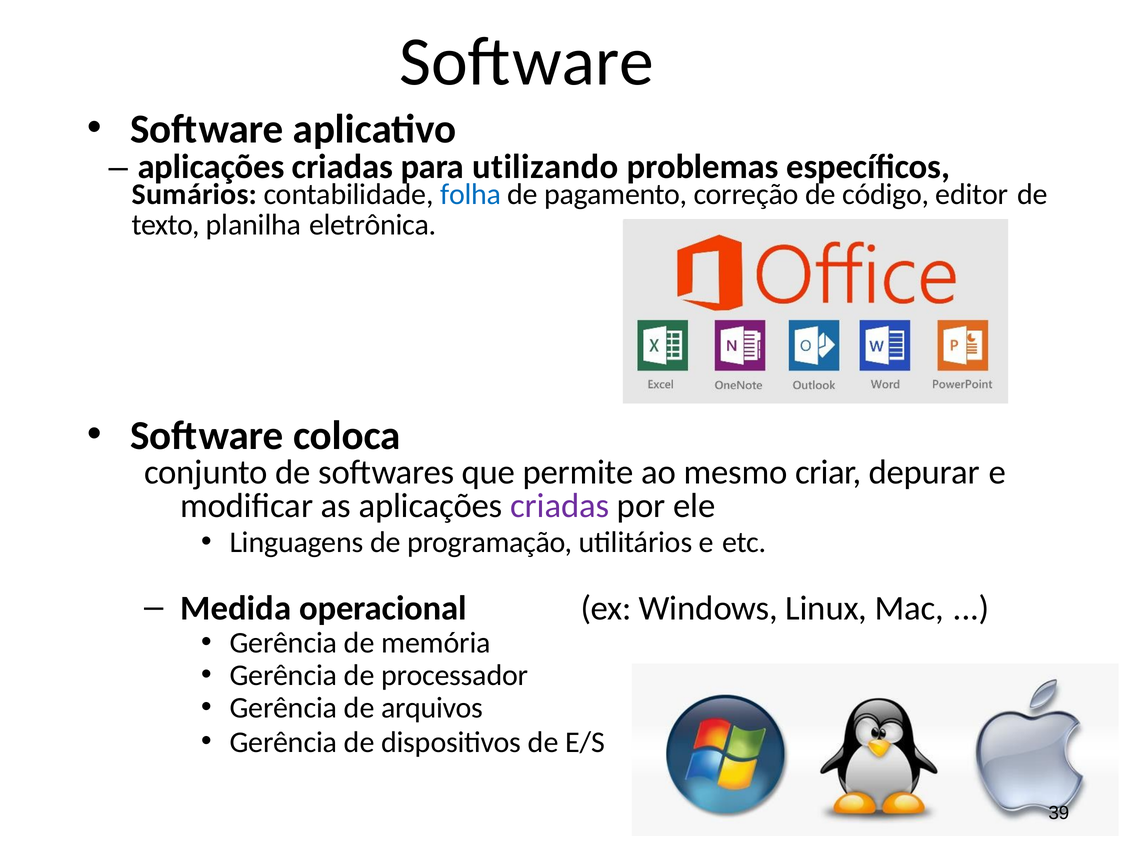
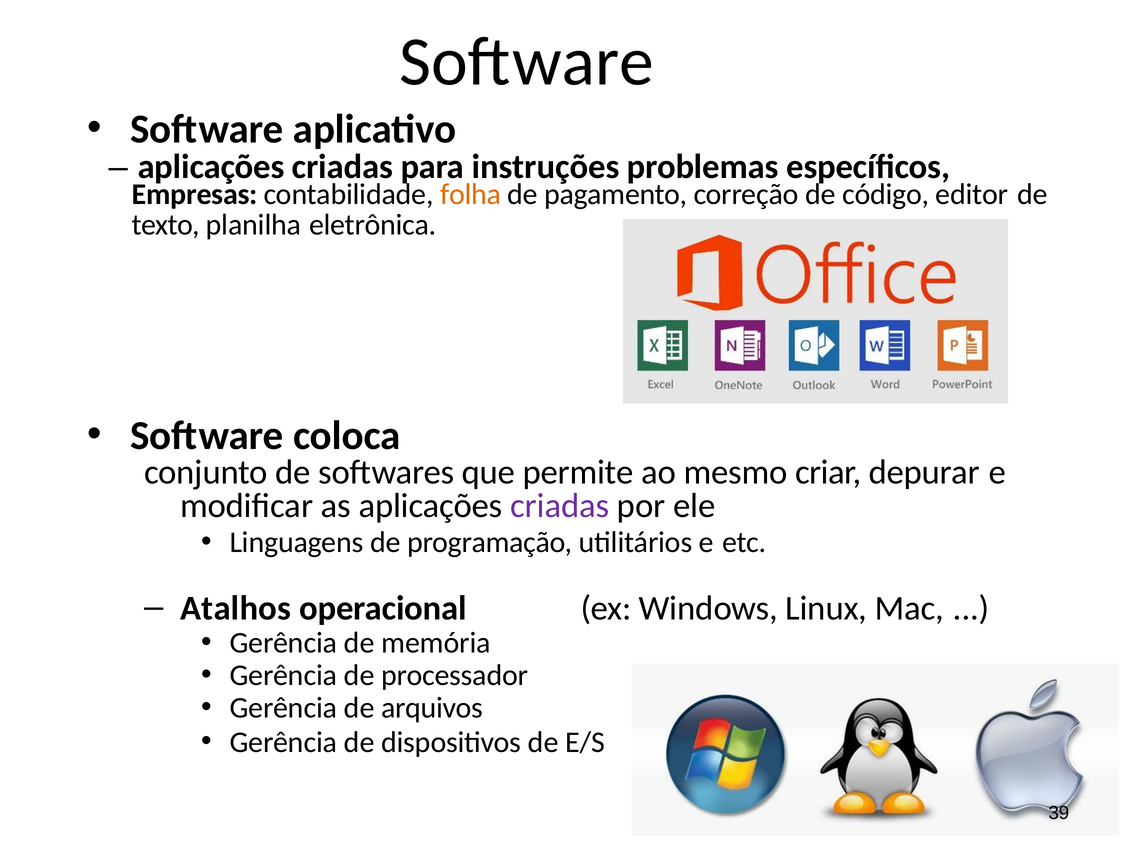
utilizando: utilizando -> instruções
Sumários: Sumários -> Empresas
folha colour: blue -> orange
Medida: Medida -> Atalhos
